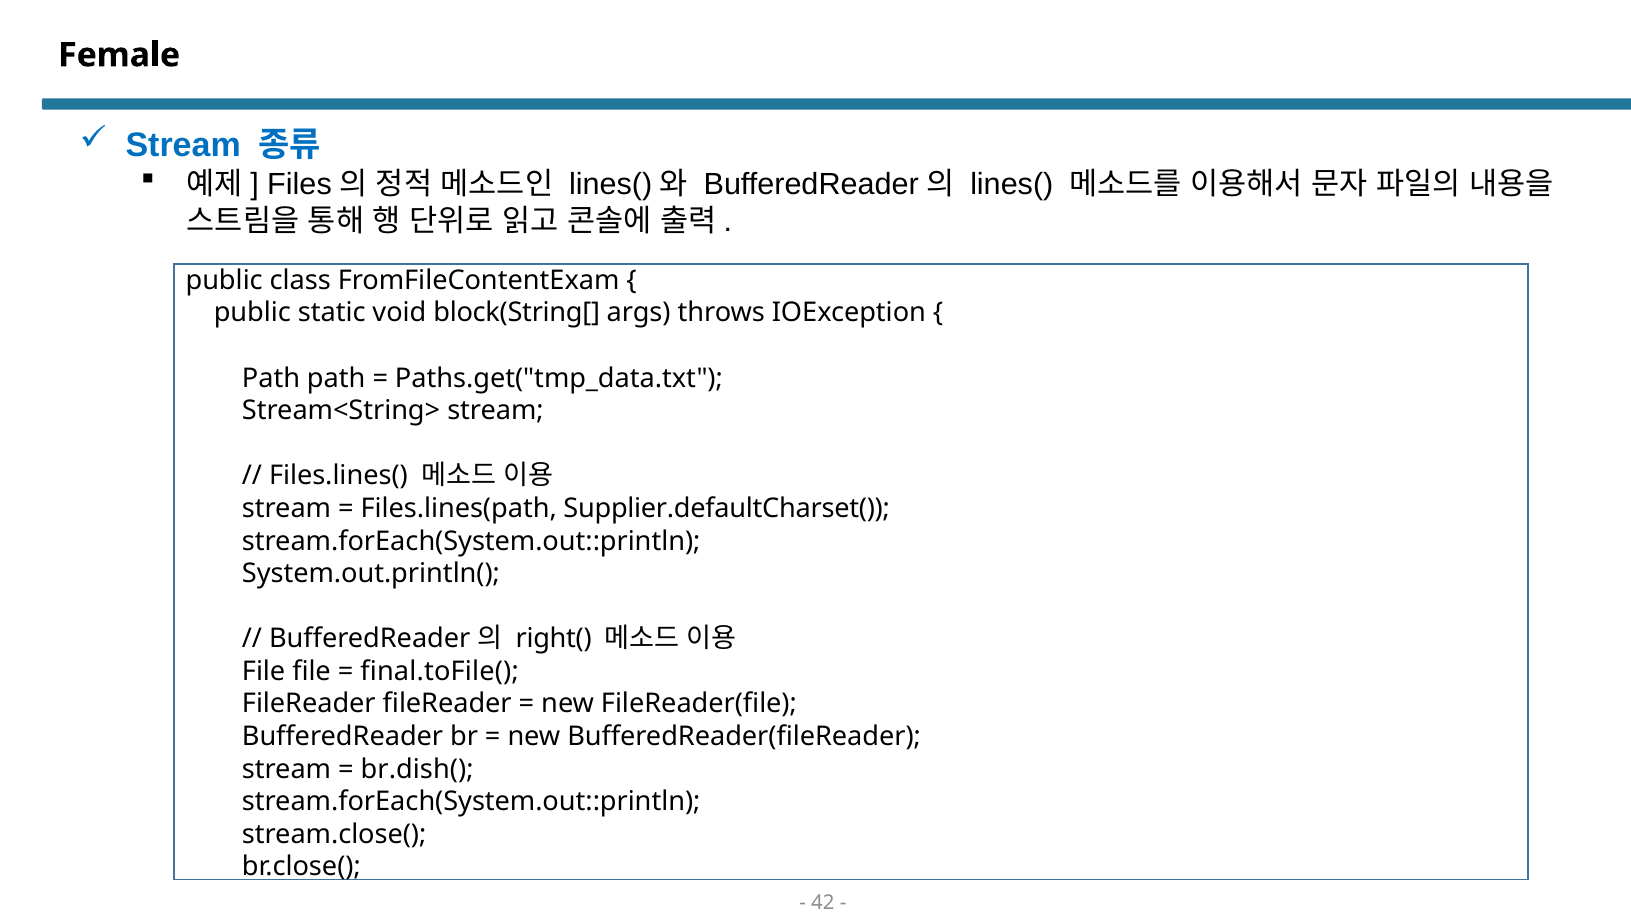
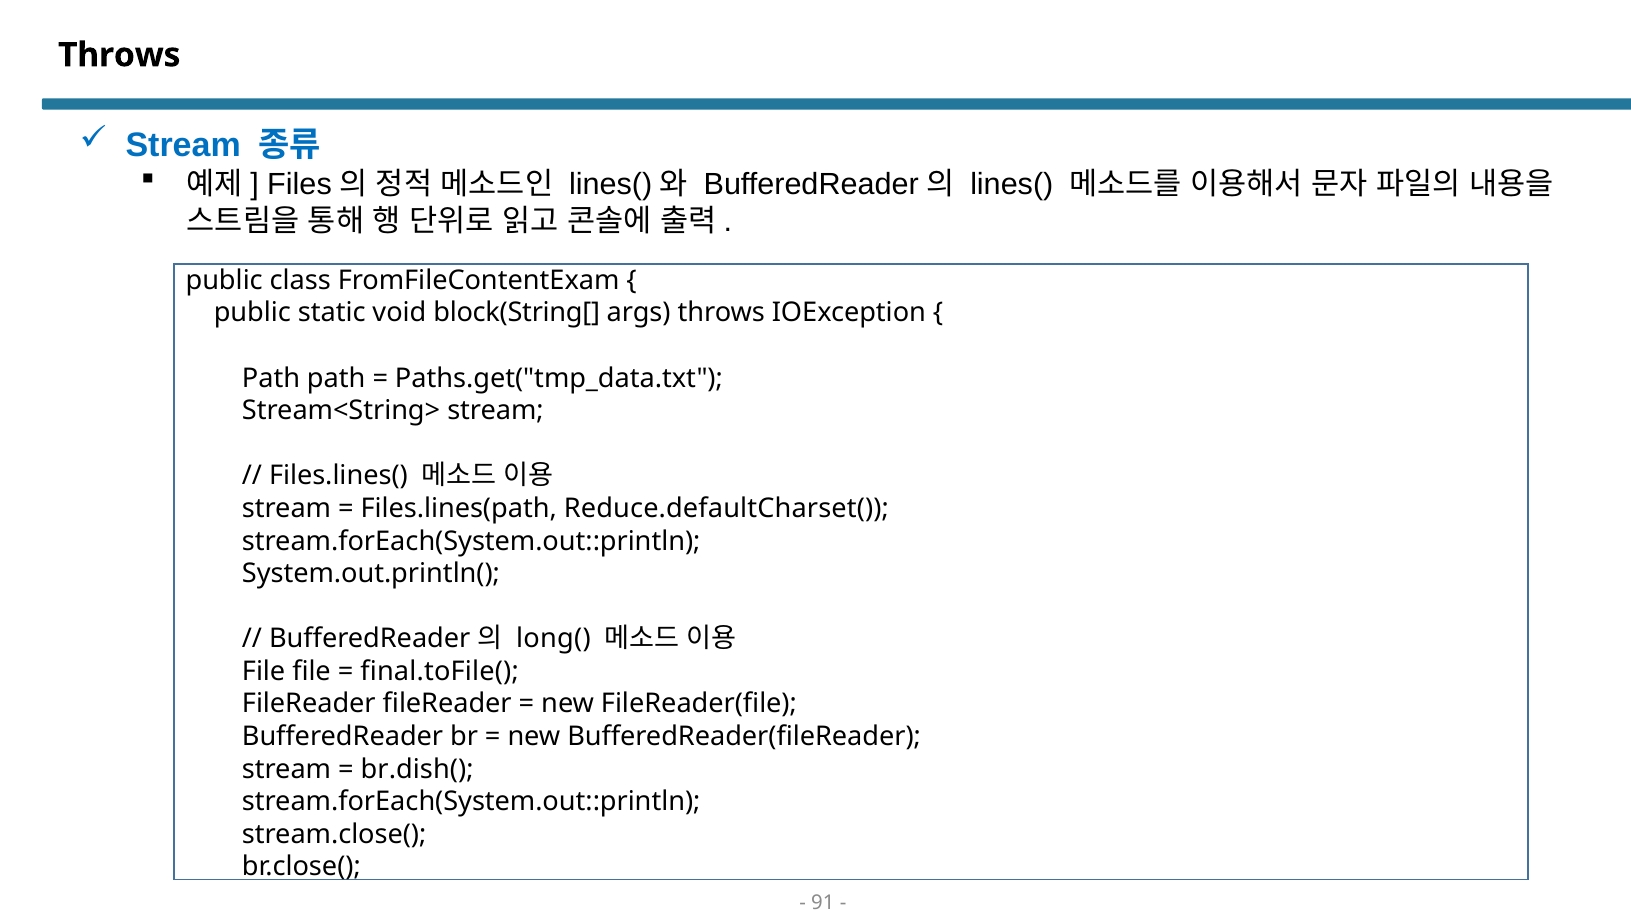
Female at (119, 55): Female -> Throws
Supplier.defaultCharset(: Supplier.defaultCharset( -> Reduce.defaultCharset(
right(: right( -> long(
42: 42 -> 91
